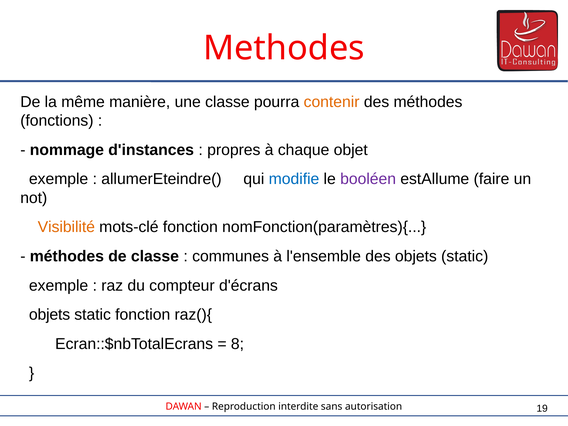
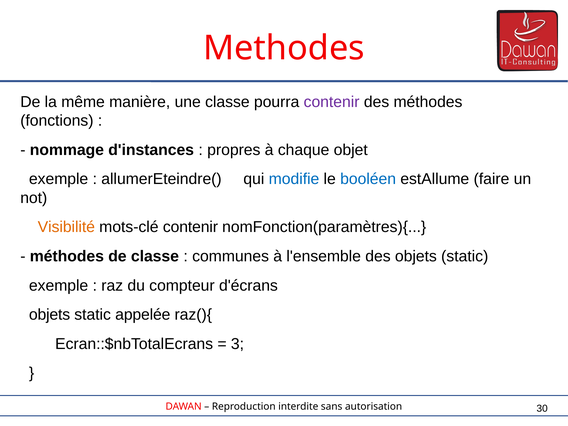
contenir at (332, 102) colour: orange -> purple
booléen colour: purple -> blue
mots-clé fonction: fonction -> contenir
static fonction: fonction -> appelée
8: 8 -> 3
19: 19 -> 30
